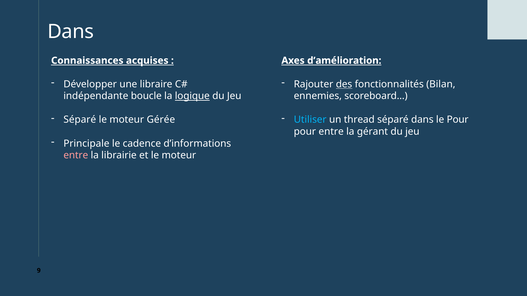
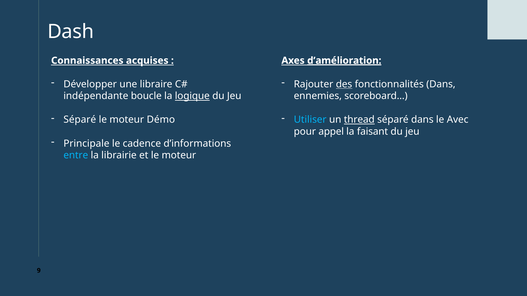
Dans at (71, 32): Dans -> Dash
d’amélioration underline: none -> present
fonctionnalités Bilan: Bilan -> Dans
Gérée: Gérée -> Démo
thread underline: none -> present
le Pour: Pour -> Avec
pour entre: entre -> appel
gérant: gérant -> faisant
entre at (76, 155) colour: pink -> light blue
